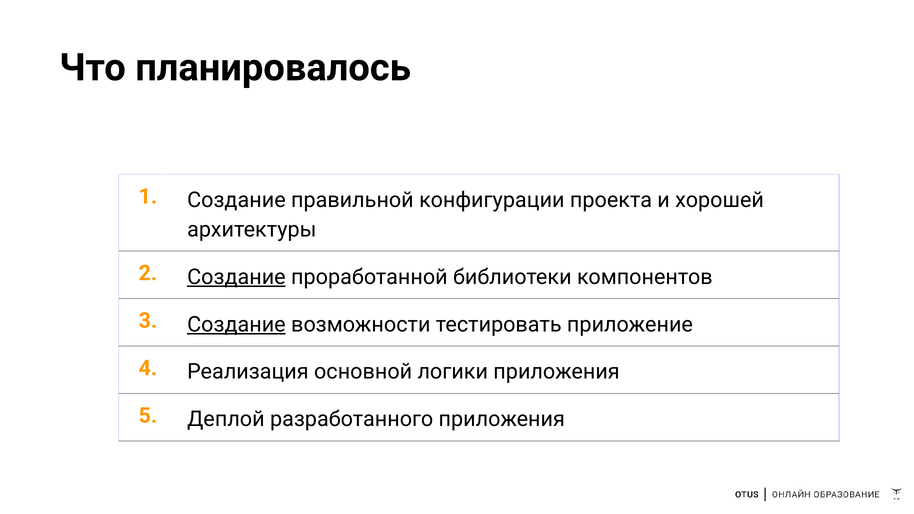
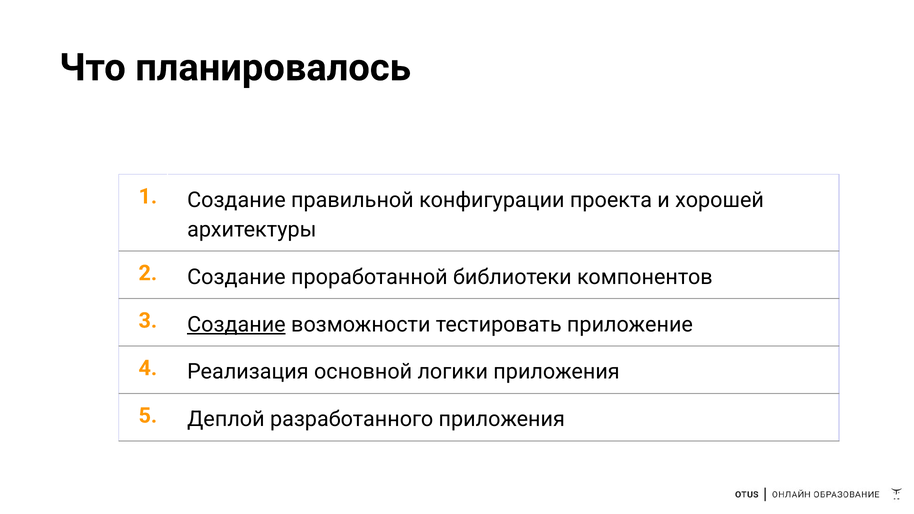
Создание at (236, 277) underline: present -> none
